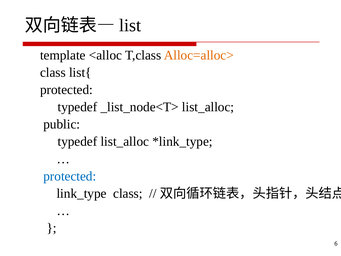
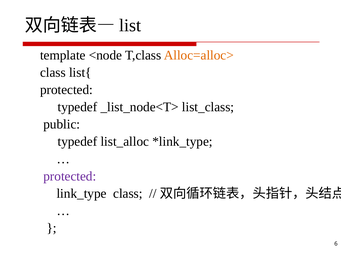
<alloc: <alloc -> <node
_list_node<T> list_alloc: list_alloc -> list_class
protected at (70, 176) colour: blue -> purple
